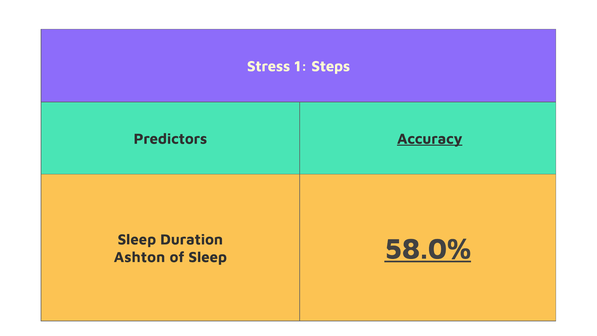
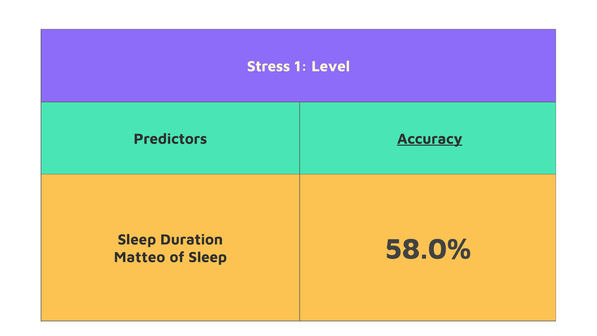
Steps: Steps -> Level
Ashton: Ashton -> Matteo
58.0% underline: present -> none
